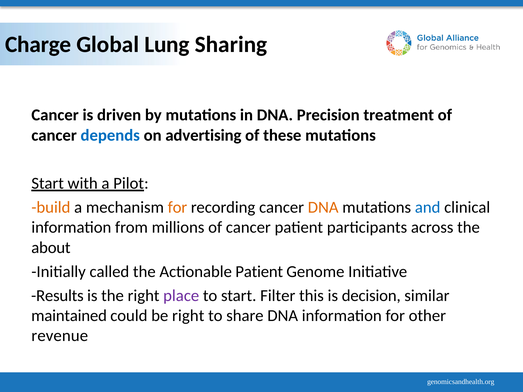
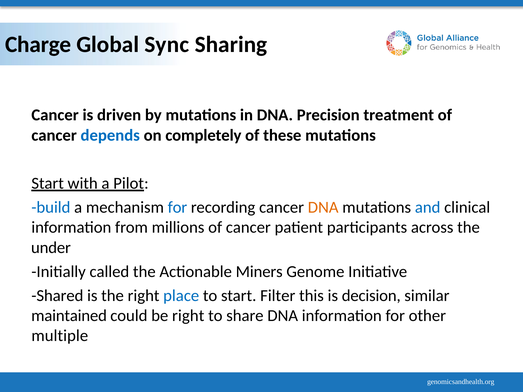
Lung: Lung -> Sync
advertising: advertising -> completely
build colour: orange -> blue
for at (177, 208) colour: orange -> blue
about: about -> under
Actionable Patient: Patient -> Miners
Results: Results -> Shared
place colour: purple -> blue
revenue: revenue -> multiple
